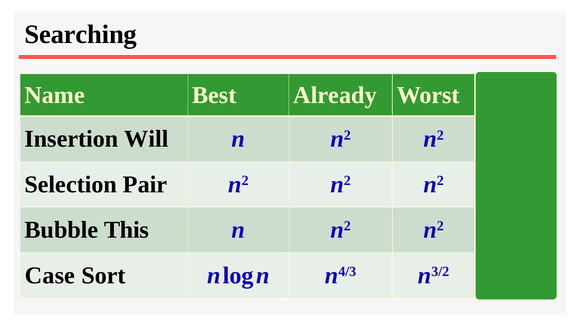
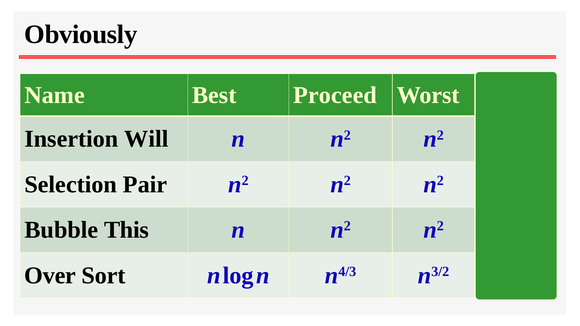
Searching: Searching -> Obviously
Already: Already -> Proceed
Case: Case -> Over
